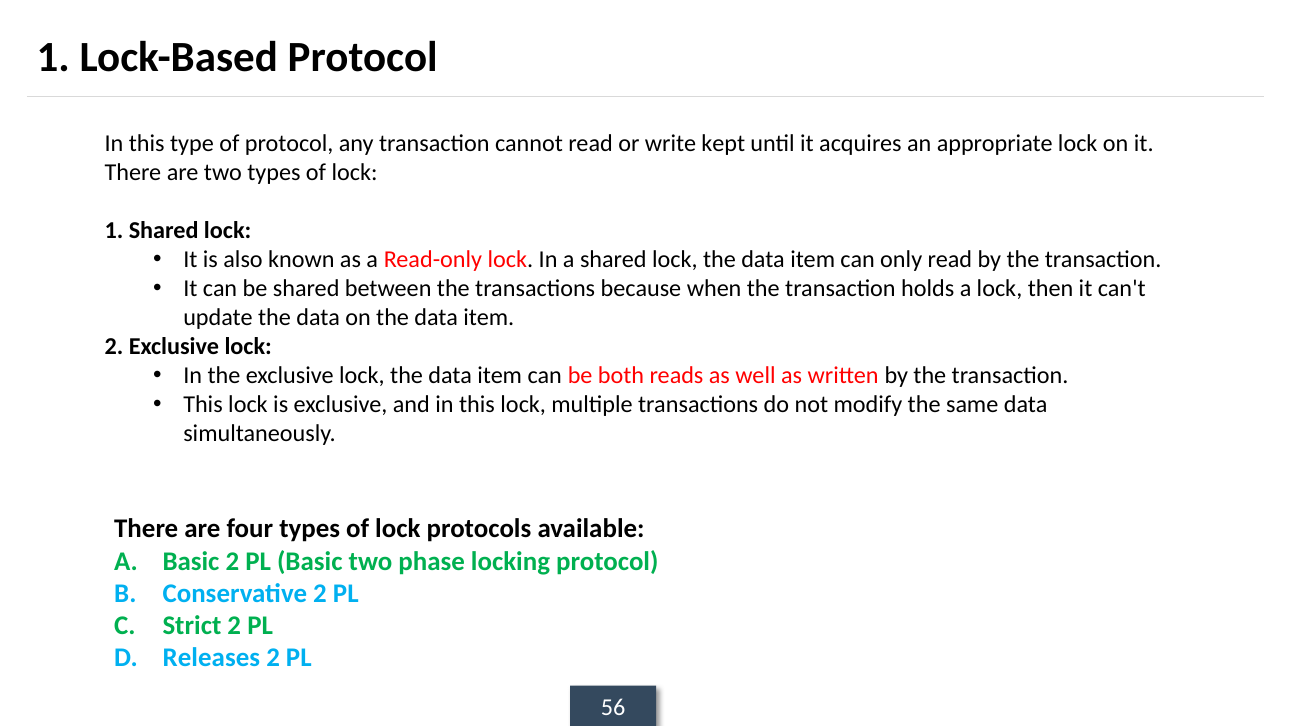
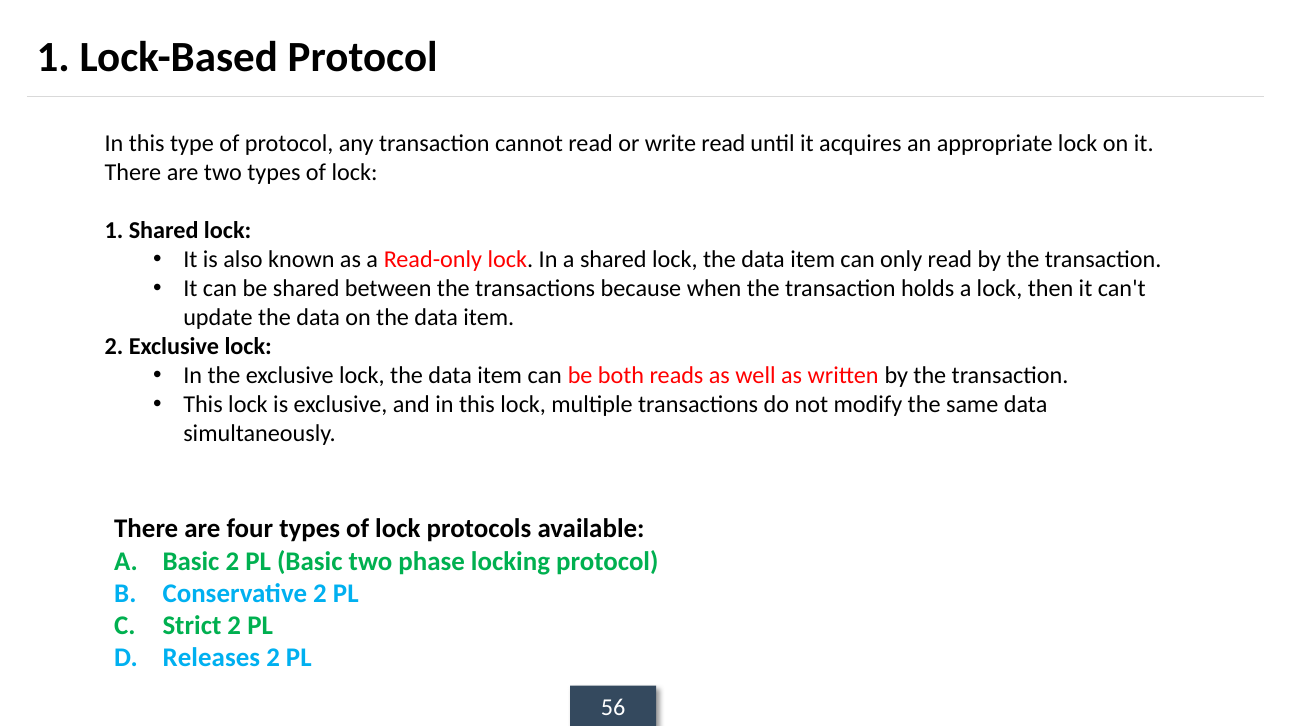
write kept: kept -> read
